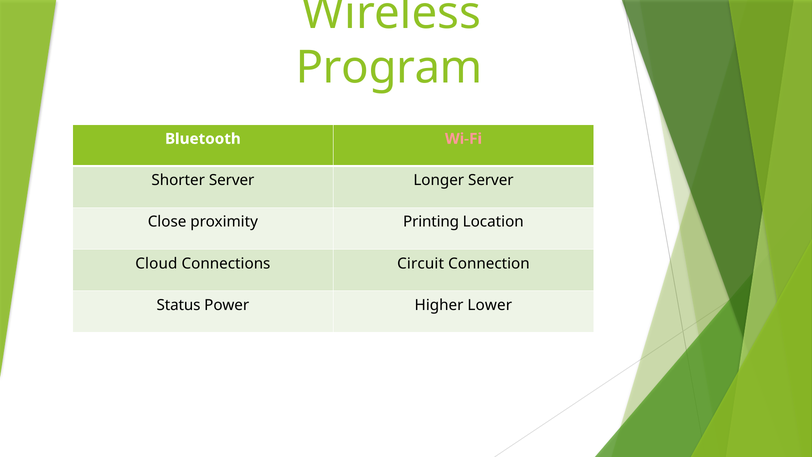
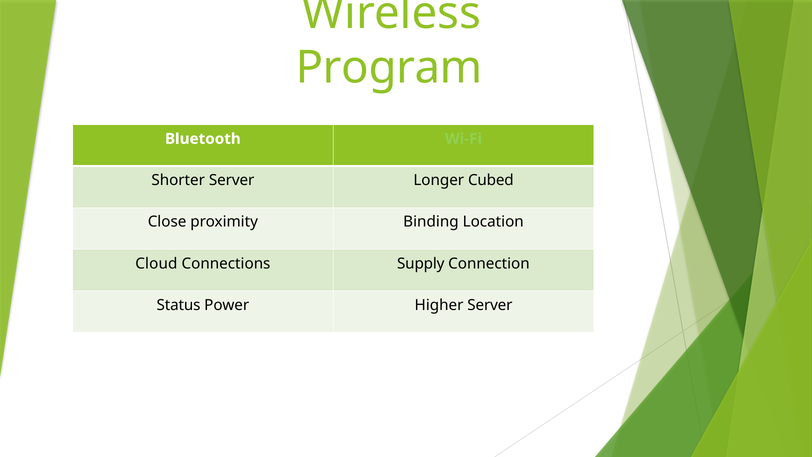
Wi-Fi colour: pink -> light green
Longer Server: Server -> Cubed
Printing: Printing -> Binding
Circuit: Circuit -> Supply
Higher Lower: Lower -> Server
